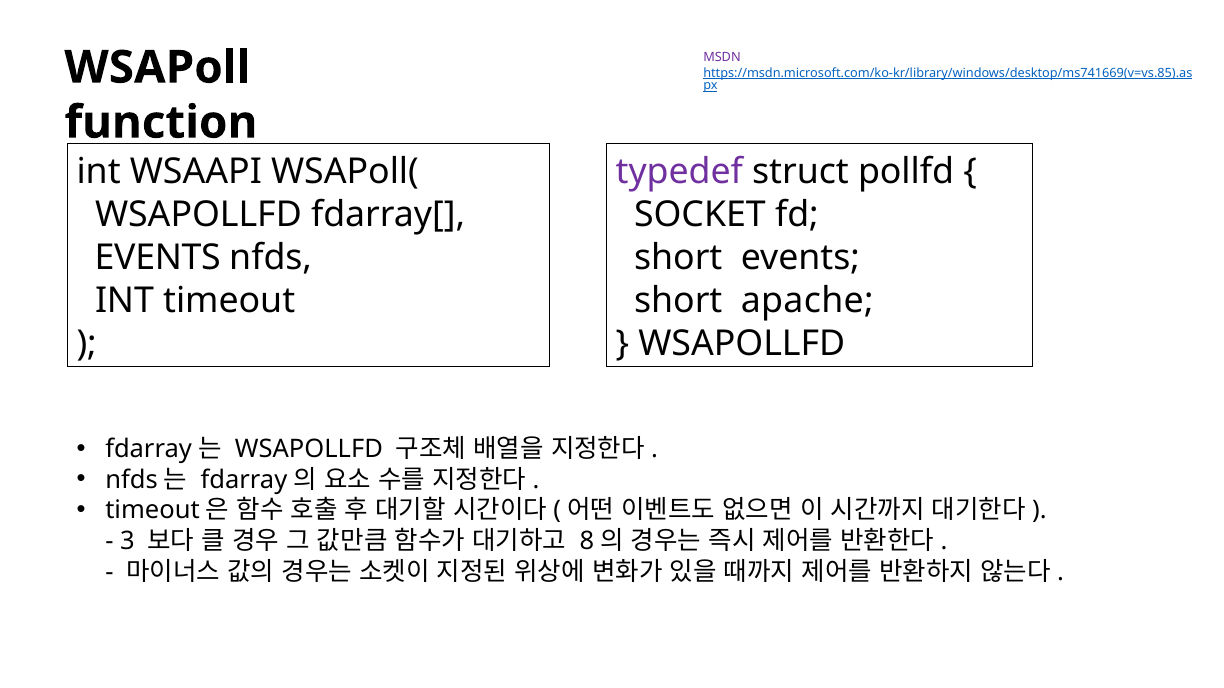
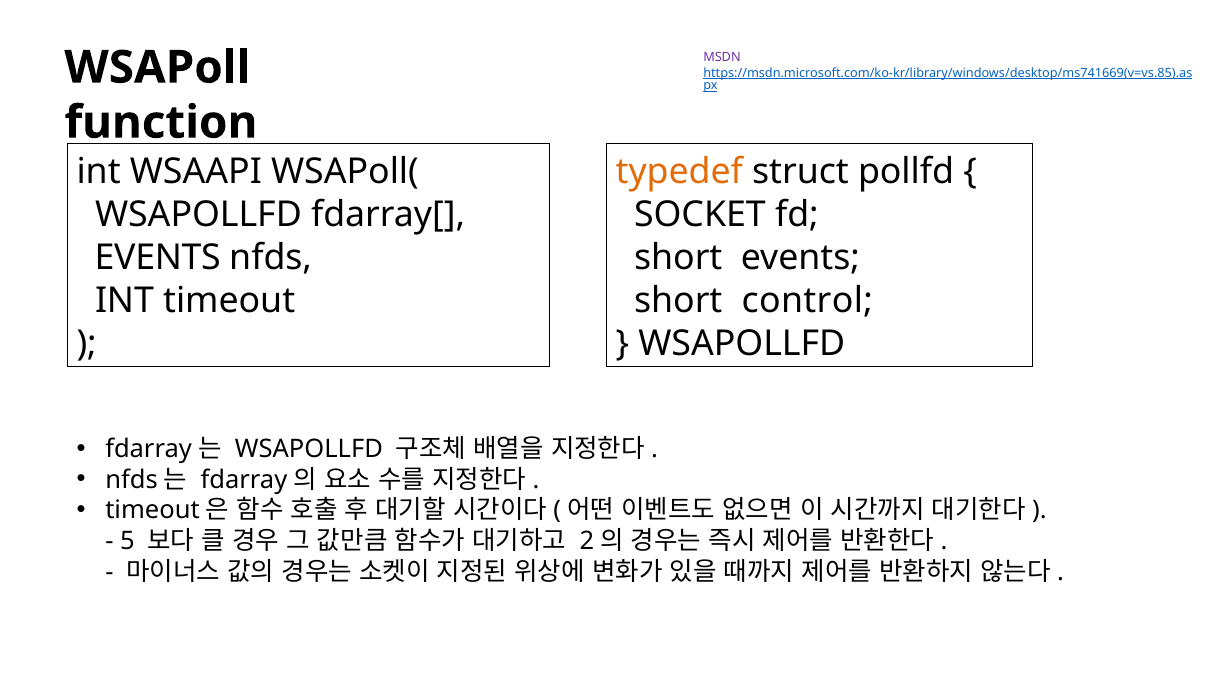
typedef colour: purple -> orange
apache: apache -> control
3: 3 -> 5
8: 8 -> 2
